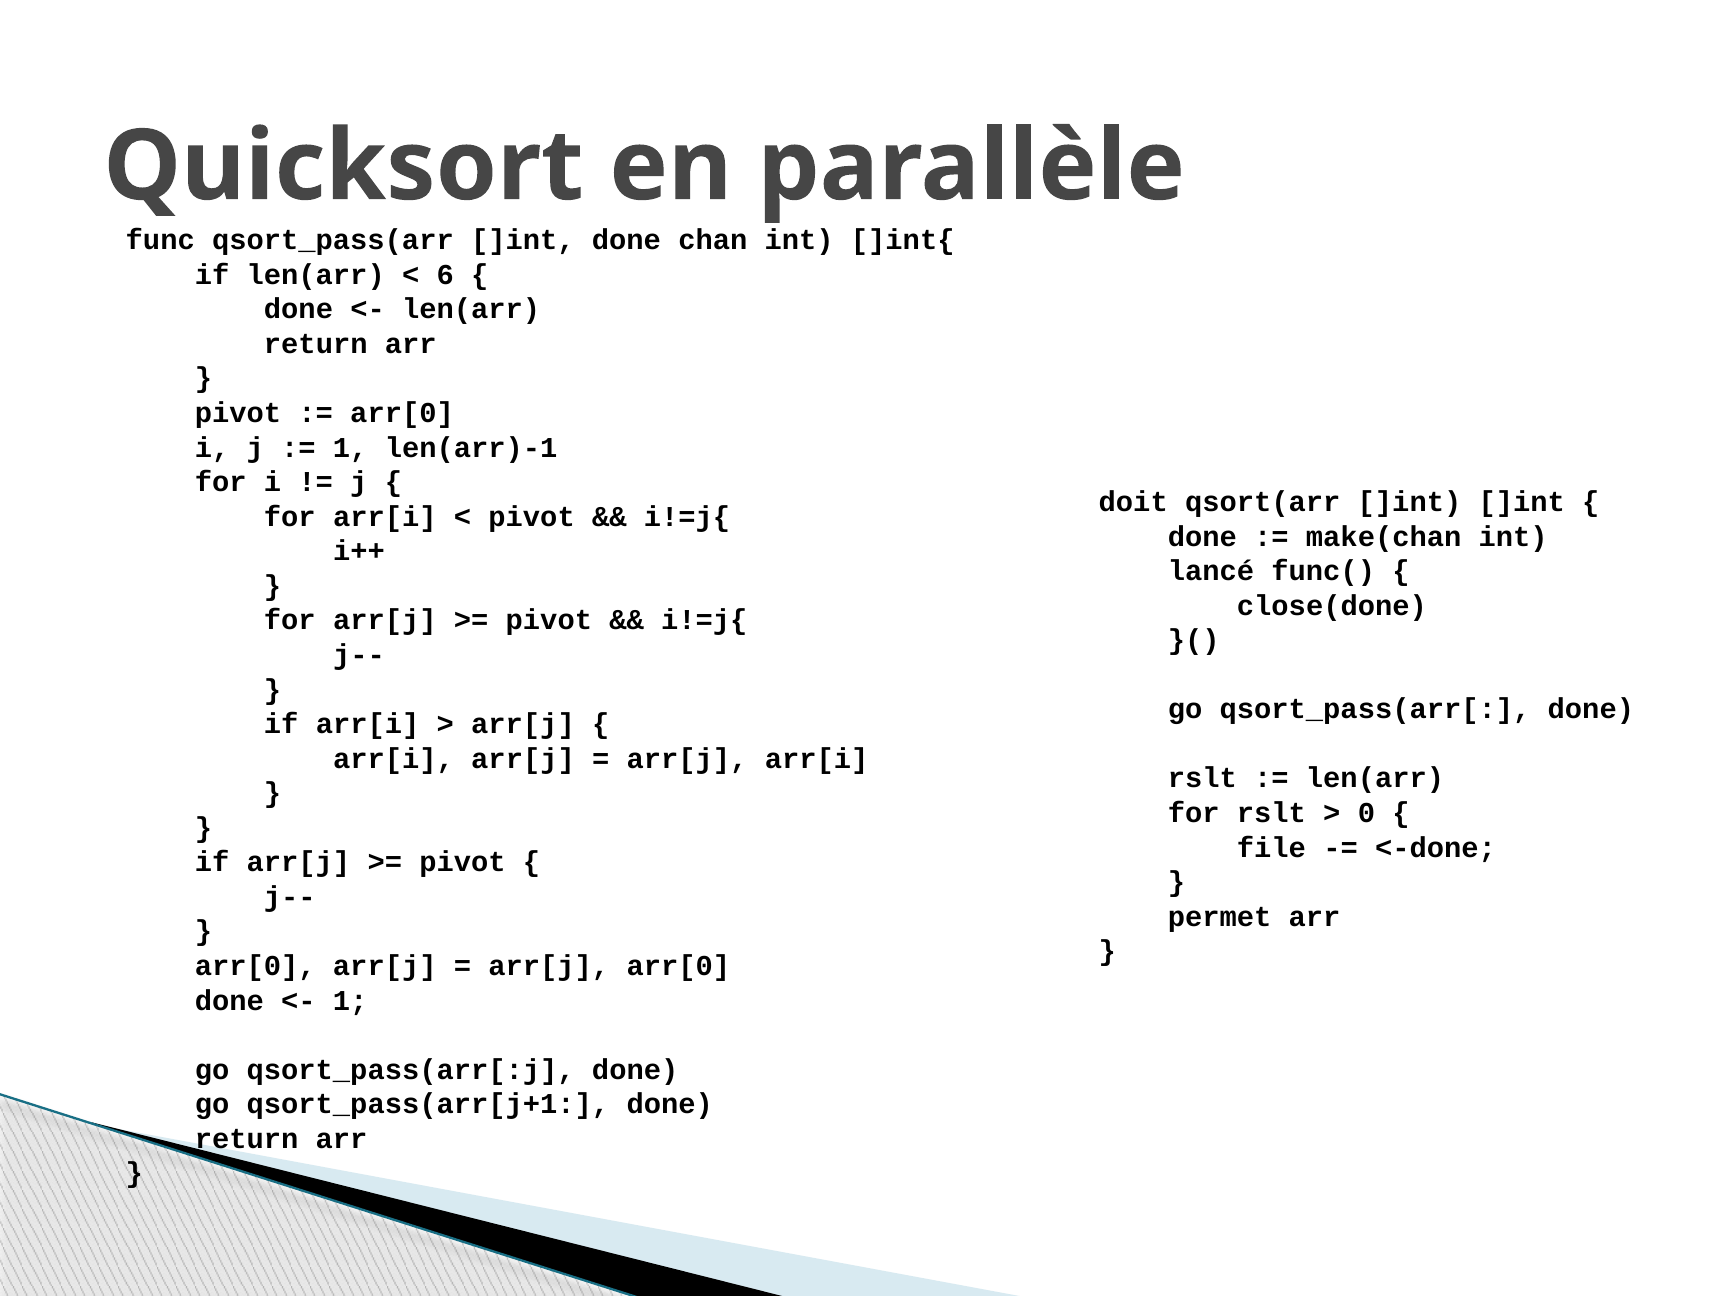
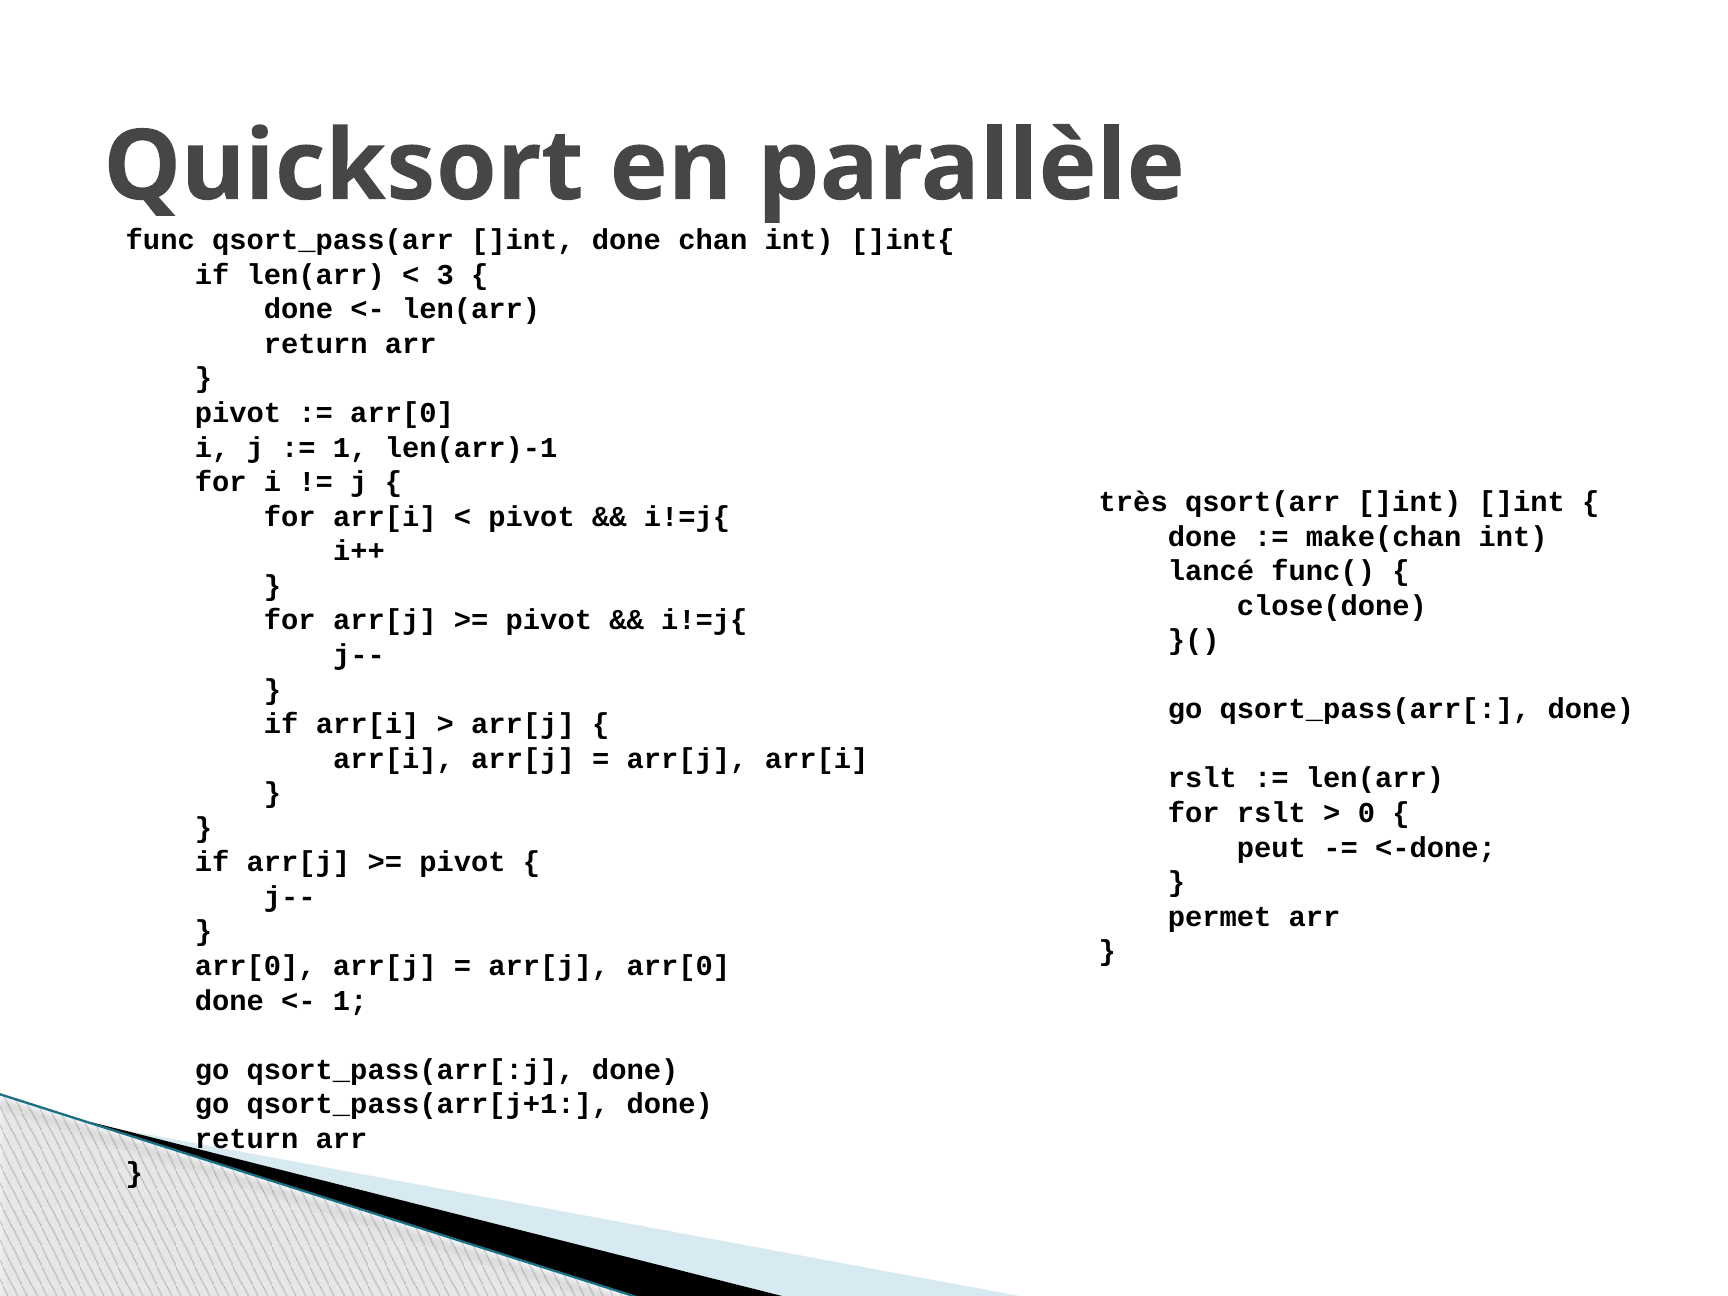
6: 6 -> 3
doit: doit -> très
file: file -> peut
